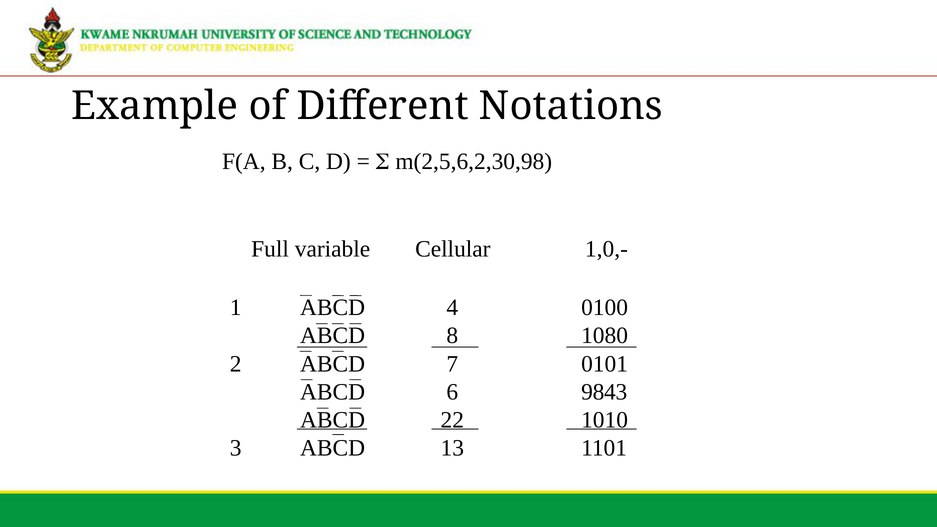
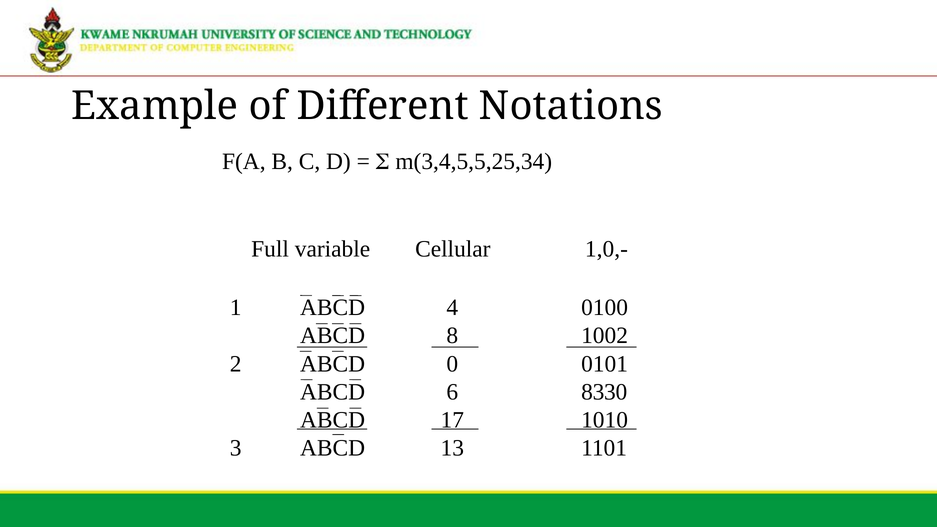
m(2,5,6,2,30,98: m(2,5,6,2,30,98 -> m(3,4,5,5,25,34
1080: 1080 -> 1002
7: 7 -> 0
9843: 9843 -> 8330
22: 22 -> 17
